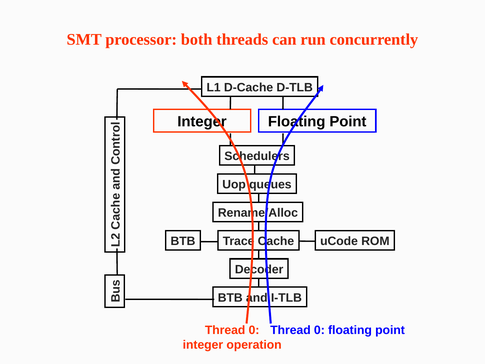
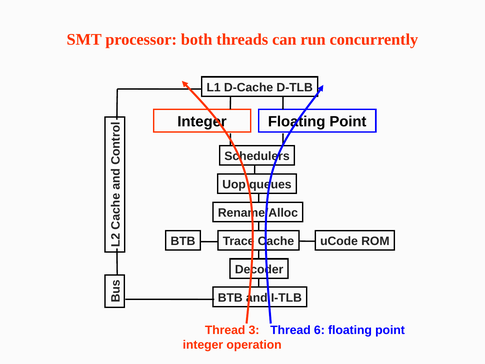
0 at (254, 330): 0 -> 3
0 at (319, 330): 0 -> 6
